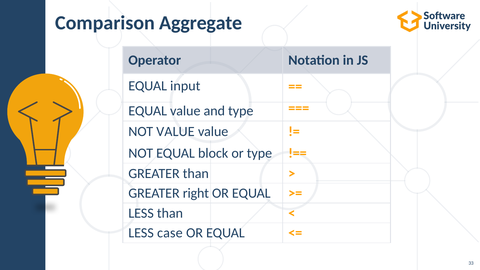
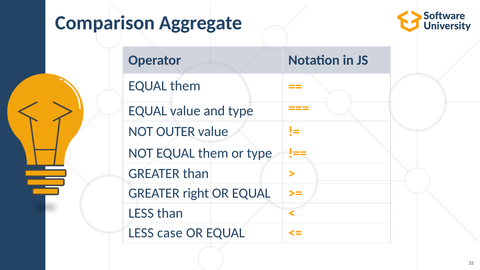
input at (185, 86): input -> them
NOT VALUE: VALUE -> OUTER
NOT EQUAL block: block -> them
